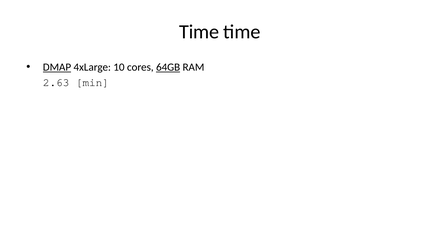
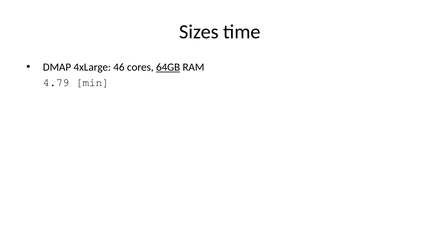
Time at (199, 32): Time -> Sizes
DMAP underline: present -> none
10: 10 -> 46
2.63: 2.63 -> 4.79
